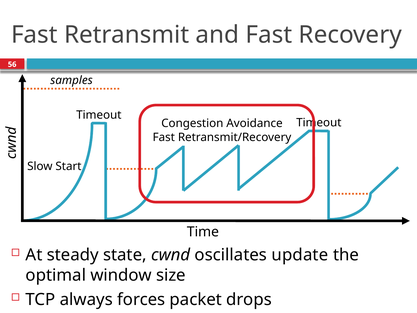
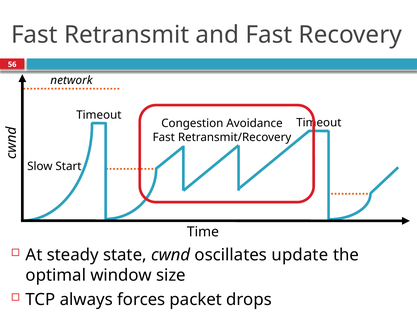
samples: samples -> network
